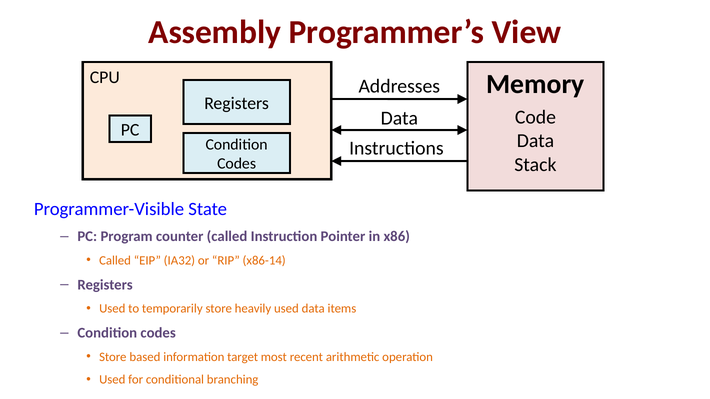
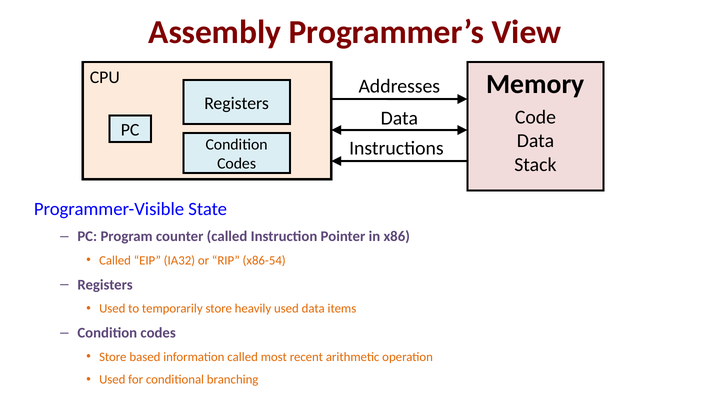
x86-14: x86-14 -> x86-54
information target: target -> called
